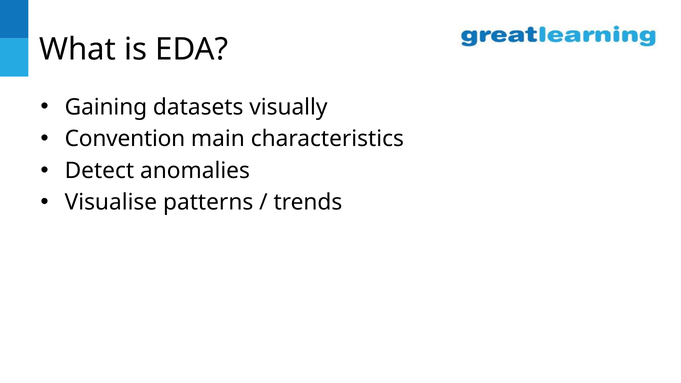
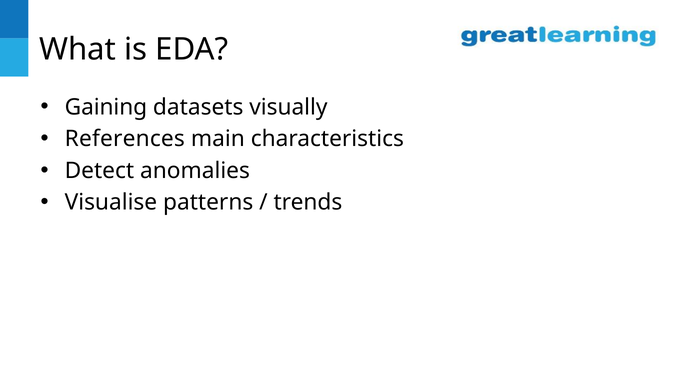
Convention: Convention -> References
